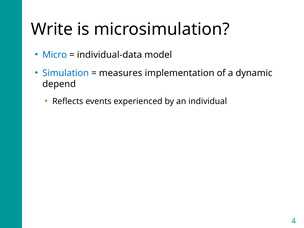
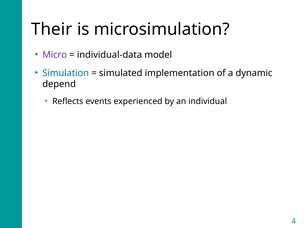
Write: Write -> Their
Micro colour: blue -> purple
measures: measures -> simulated
